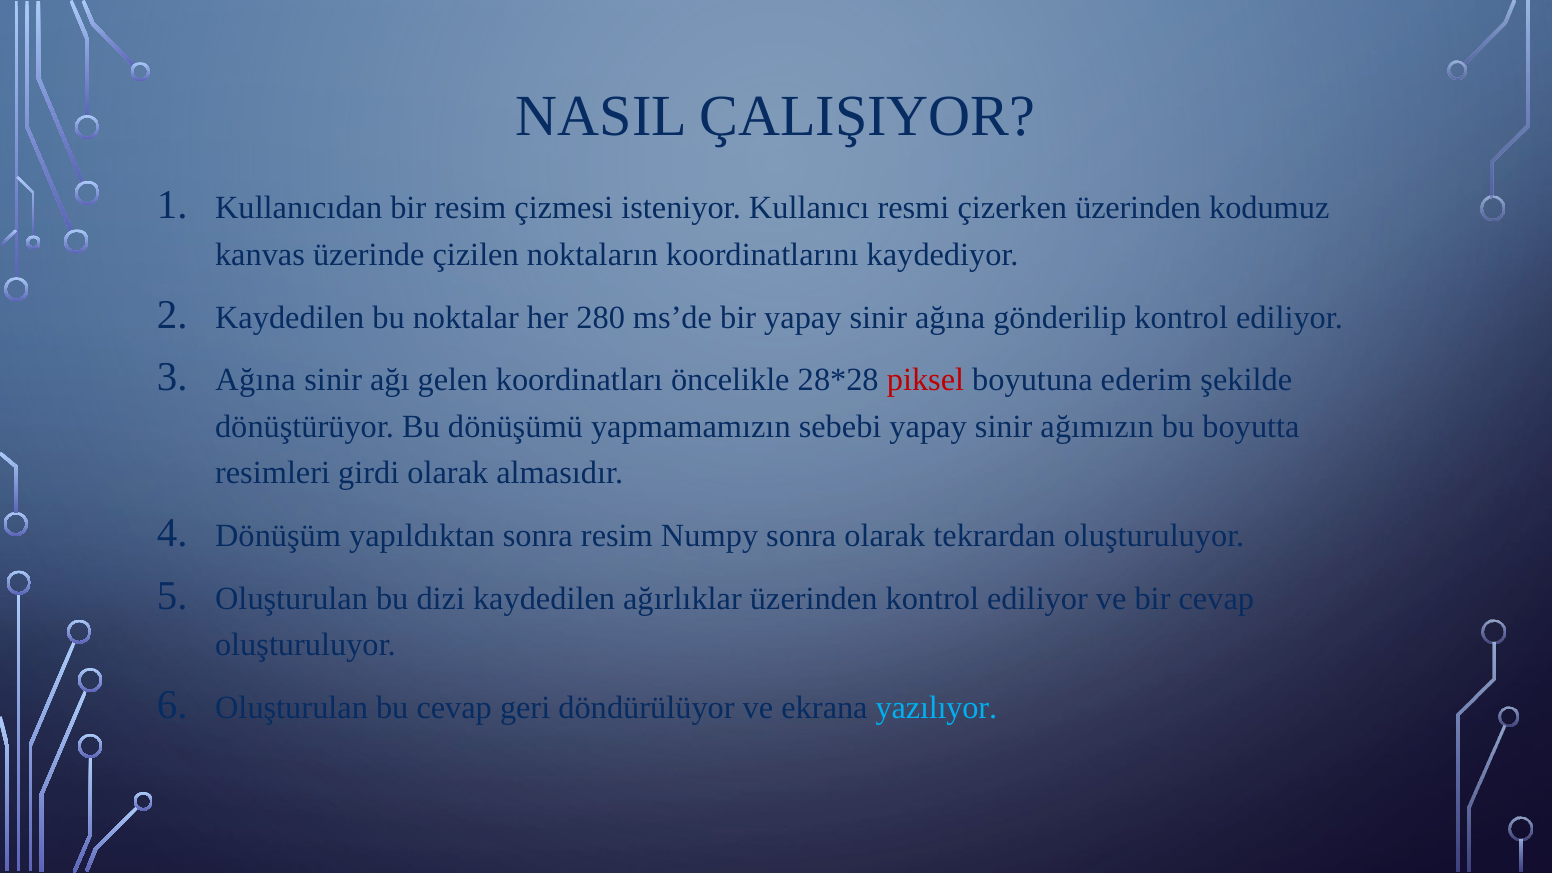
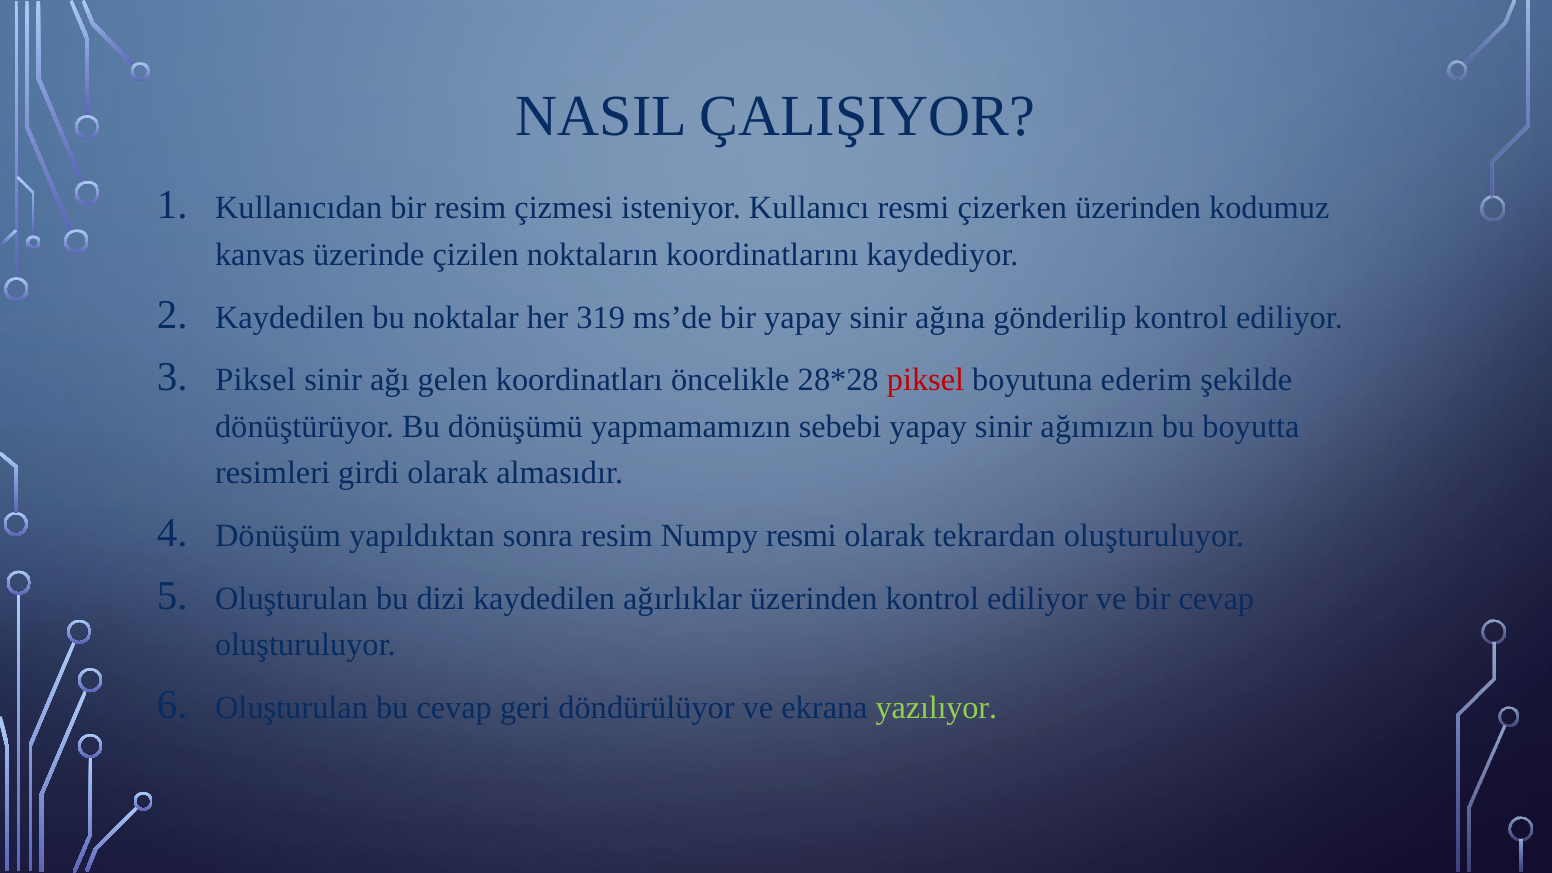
280: 280 -> 319
Ağına at (256, 380): Ağına -> Piksel
Numpy sonra: sonra -> resmi
yazılıyor colour: light blue -> light green
